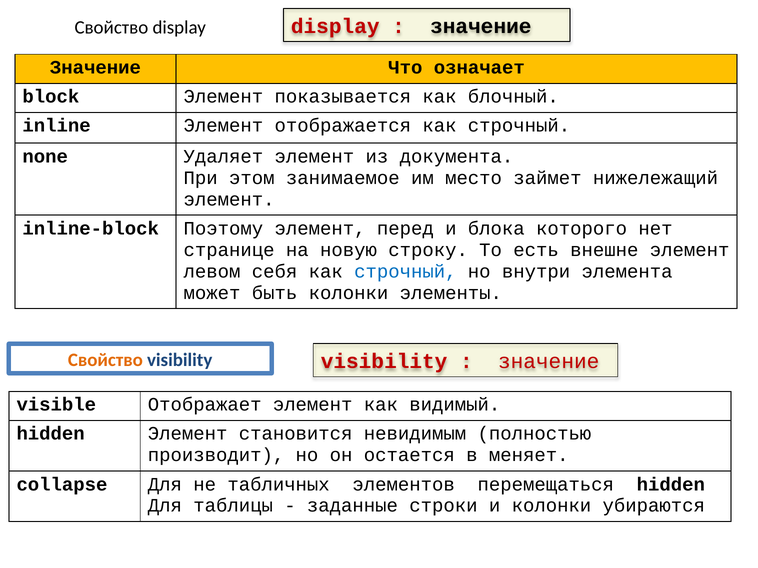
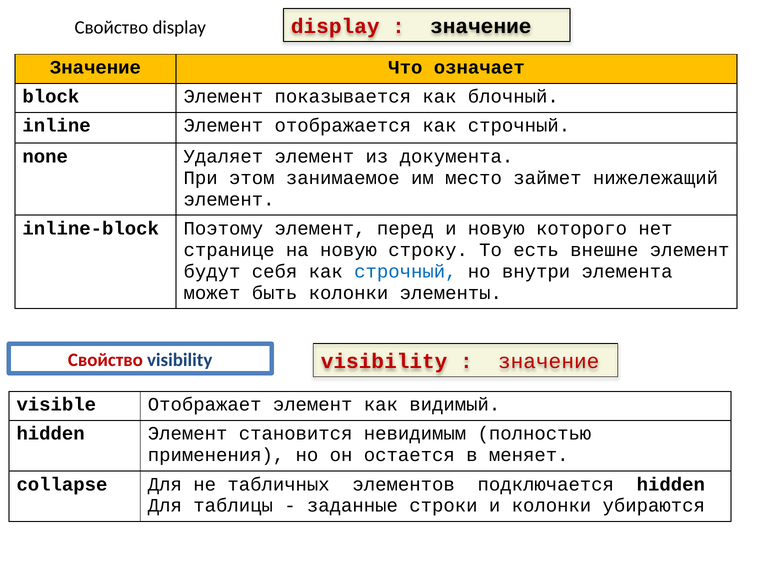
и блока: блока -> новую
левом: левом -> будут
Свойство at (105, 360) colour: orange -> red
производит: производит -> применения
перемещаться: перемещаться -> подключается
